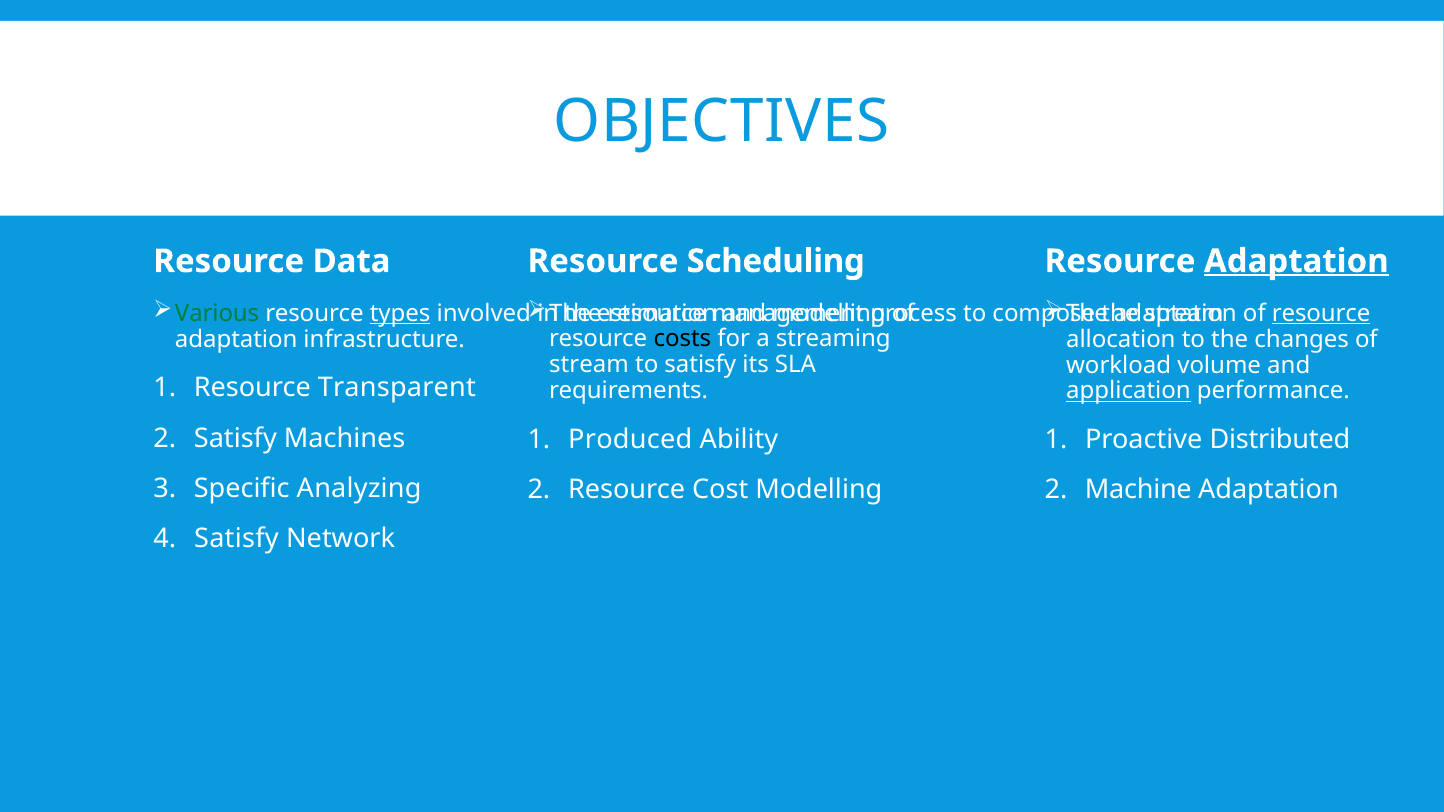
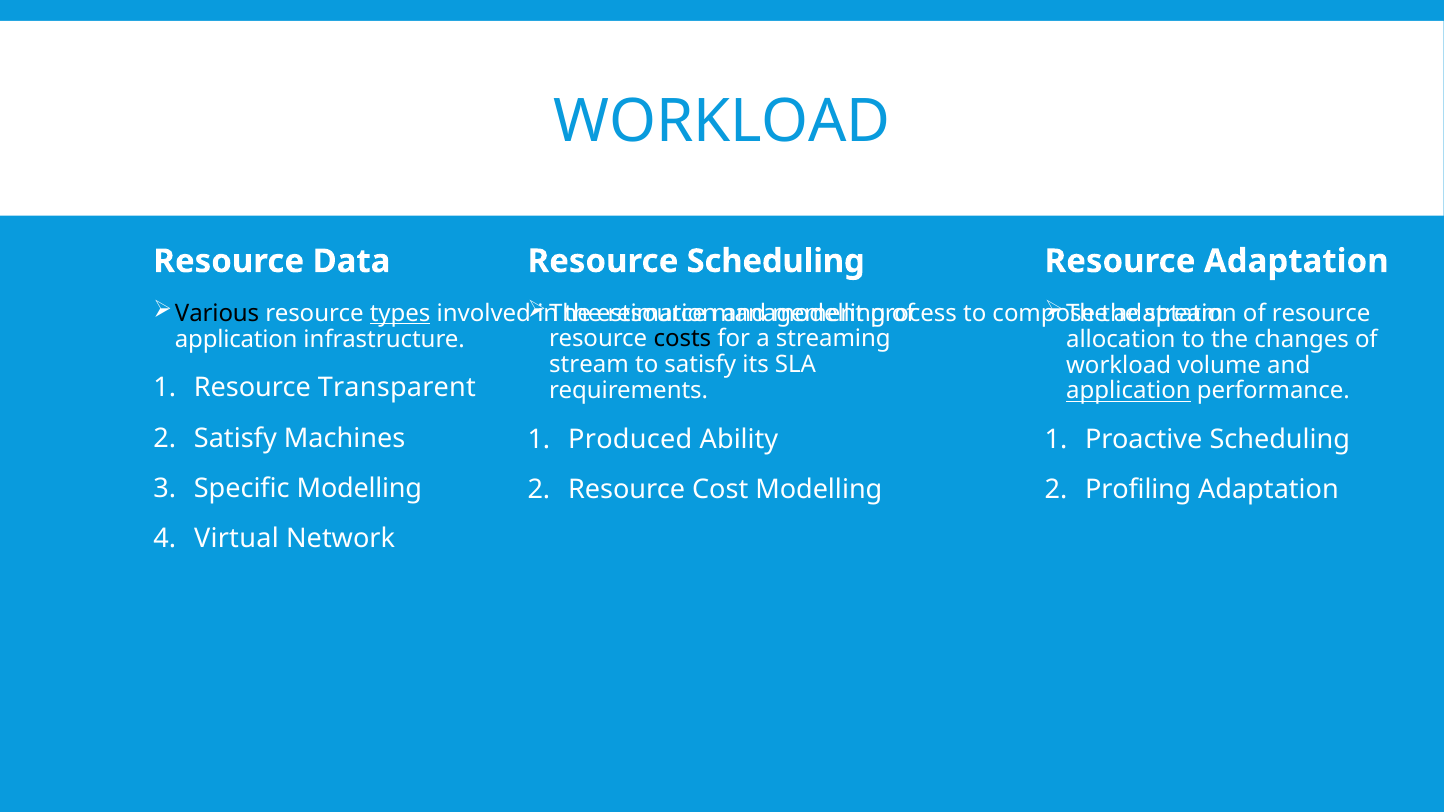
OBJECTIVES at (721, 121): OBJECTIVES -> WORKLOAD
Adaptation at (1296, 261) underline: present -> none
Various colour: green -> black
resource at (1321, 313) underline: present -> none
adaptation at (236, 339): adaptation -> application
Proactive Distributed: Distributed -> Scheduling
Specific Analyzing: Analyzing -> Modelling
Machine: Machine -> Profiling
Satisfy at (236, 539): Satisfy -> Virtual
